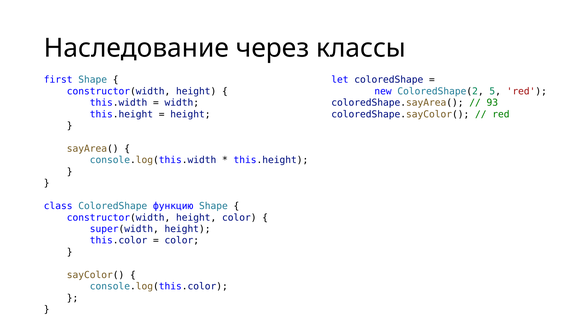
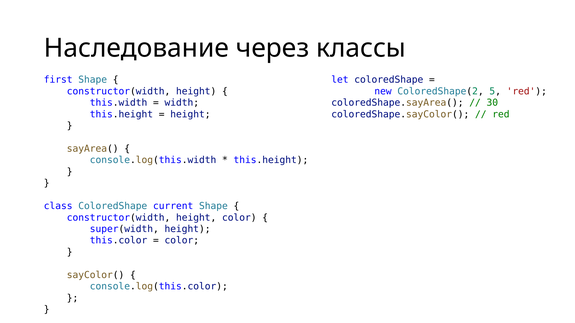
93: 93 -> 30
функцию: функцию -> current
